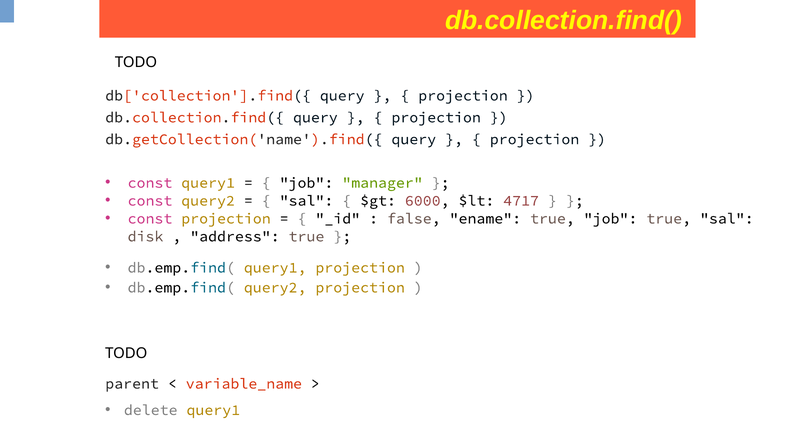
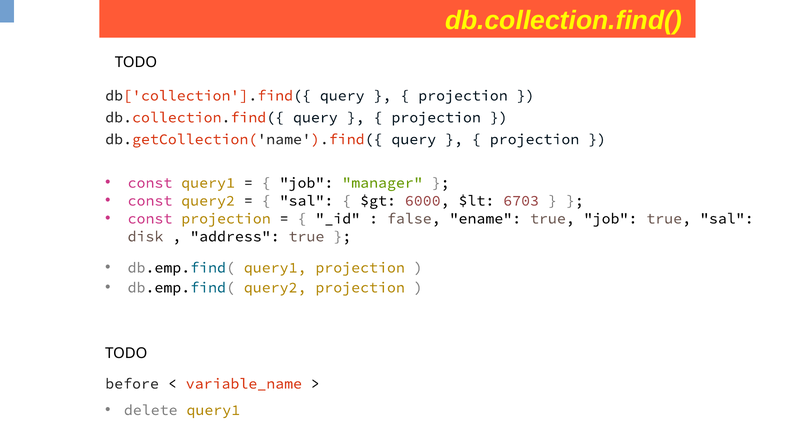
4717: 4717 -> 6703
parent: parent -> before
